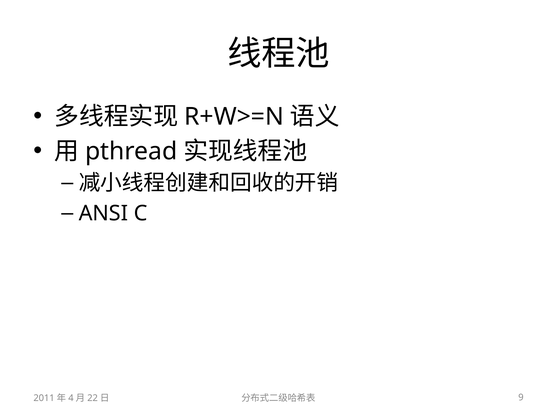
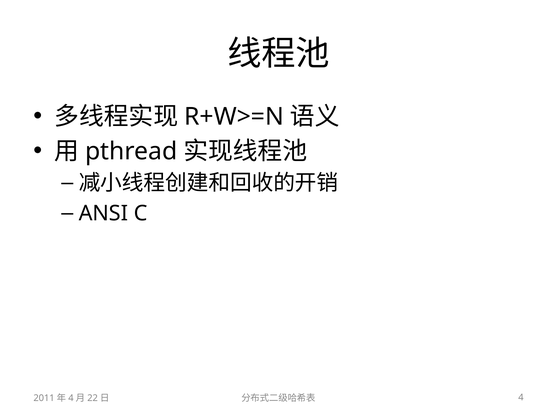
9: 9 -> 4
